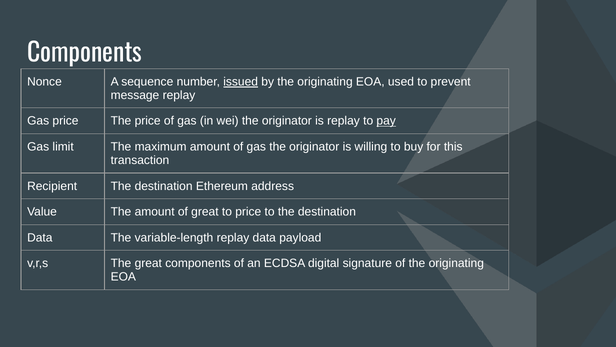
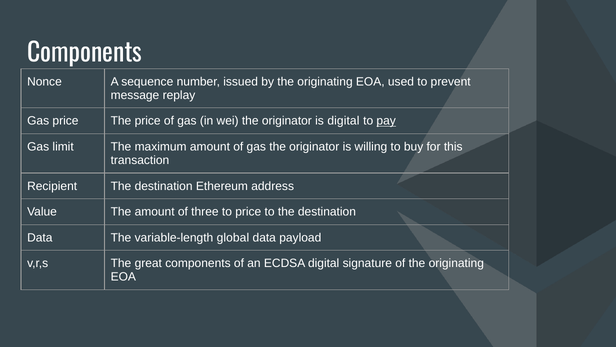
issued underline: present -> none
is replay: replay -> digital
of great: great -> three
variable-length replay: replay -> global
